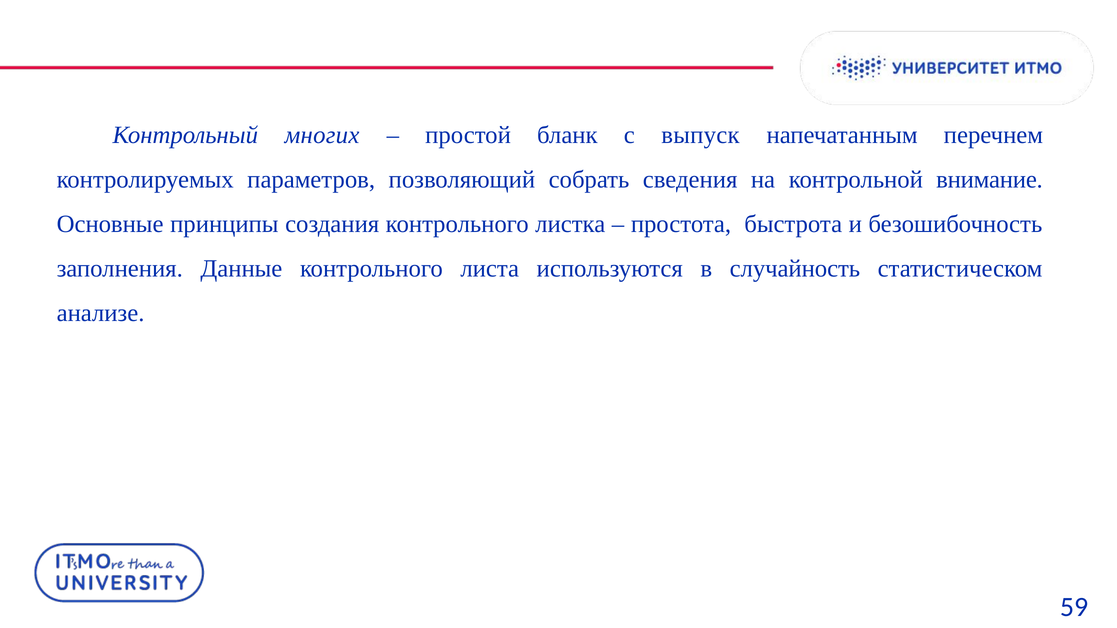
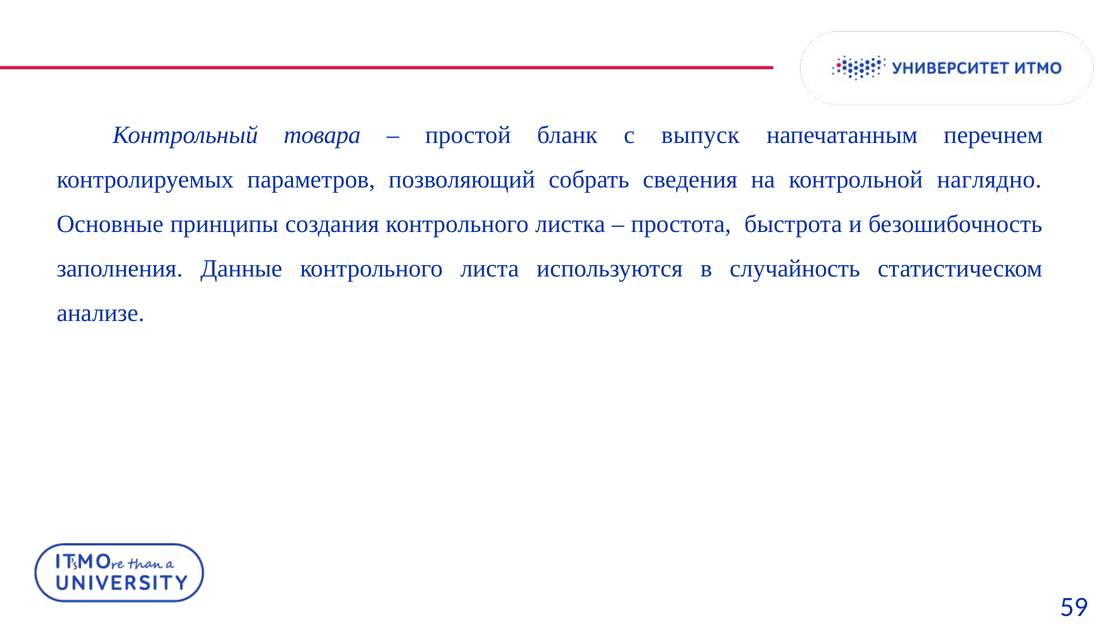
многих: многих -> товара
внимание: внимание -> наглядно
